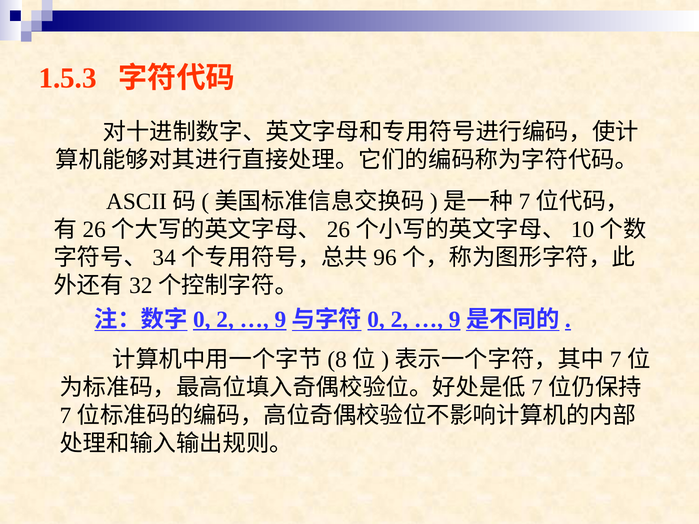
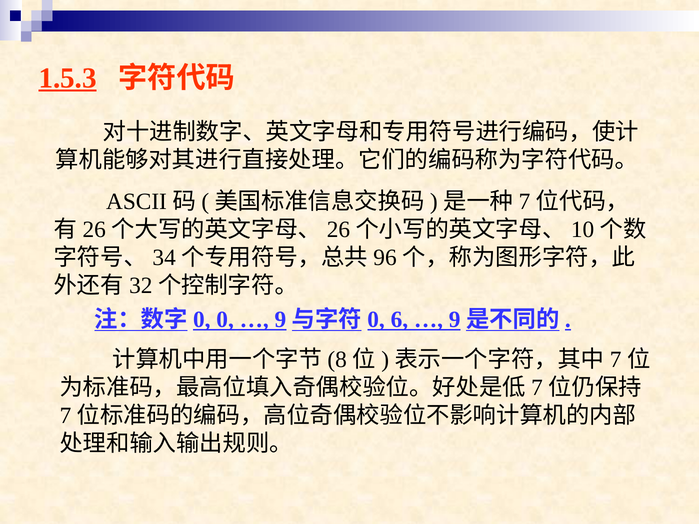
1.5.3 underline: none -> present
2 at (225, 320): 2 -> 0
2 at (399, 320): 2 -> 6
